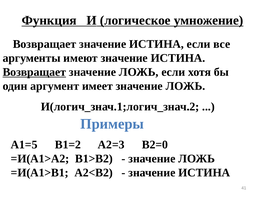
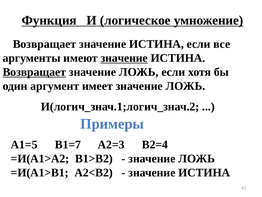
значение at (124, 58) underline: none -> present
B1=2: B1=2 -> B1=7
B2=0: B2=0 -> B2=4
